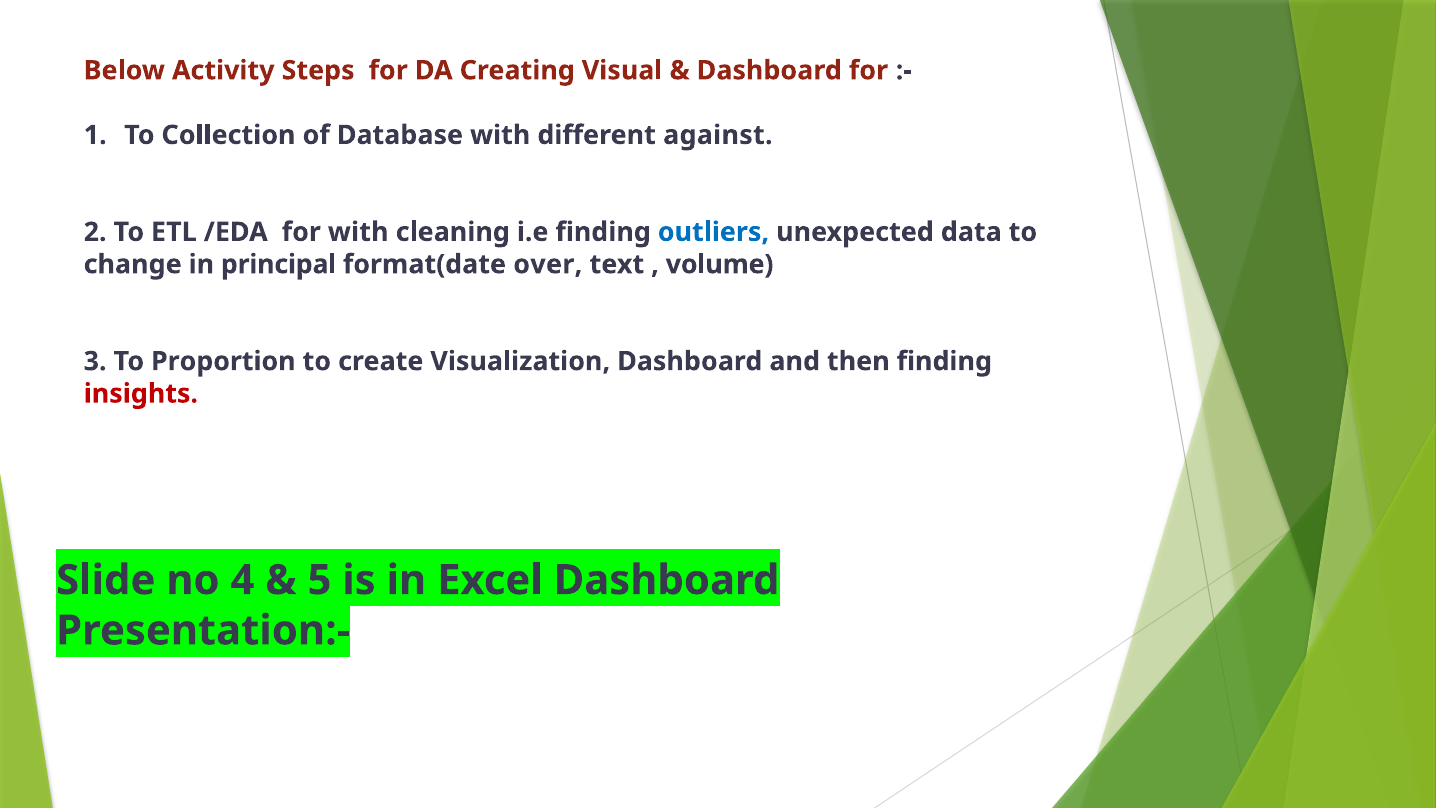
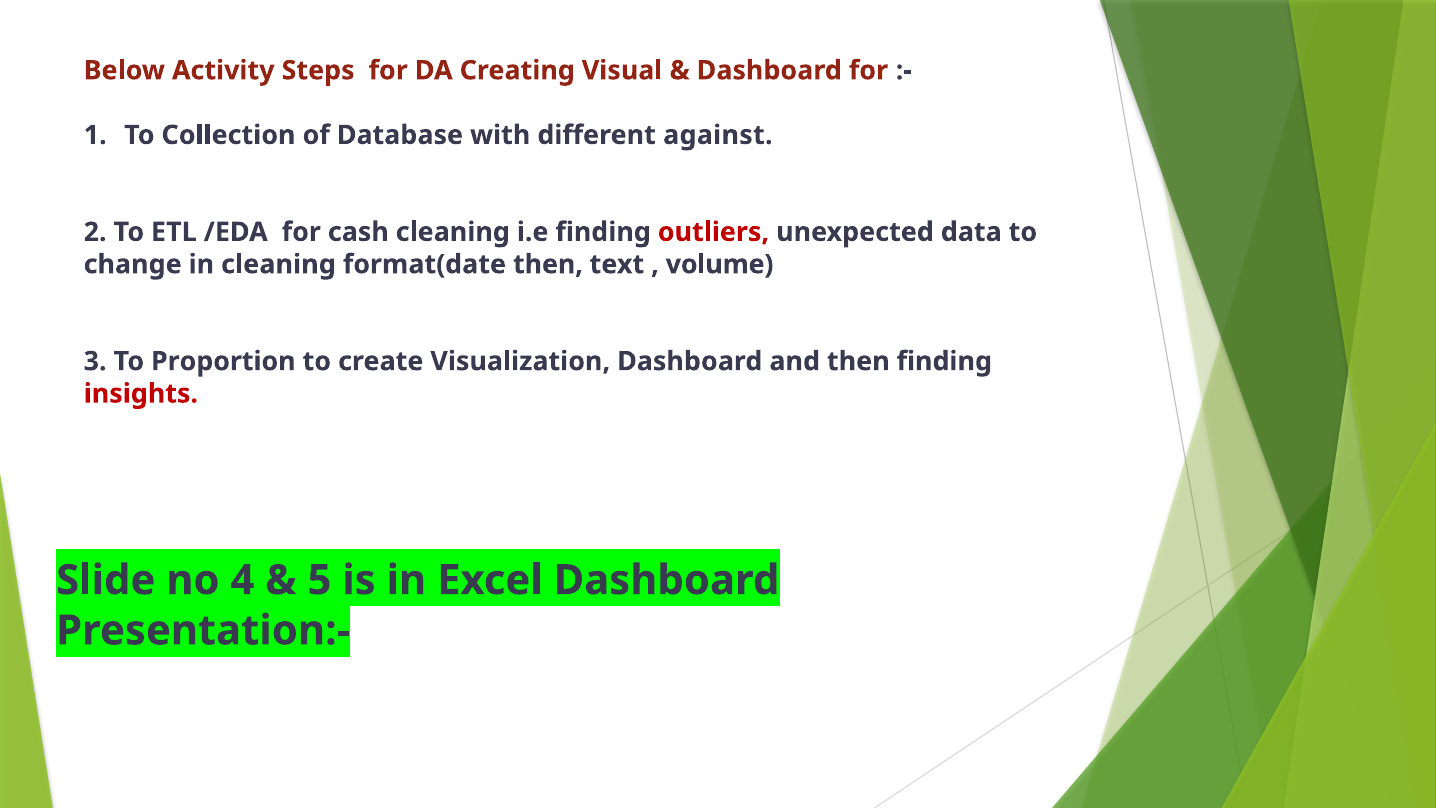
for with: with -> cash
outliers colour: blue -> red
in principal: principal -> cleaning
format(date over: over -> then
